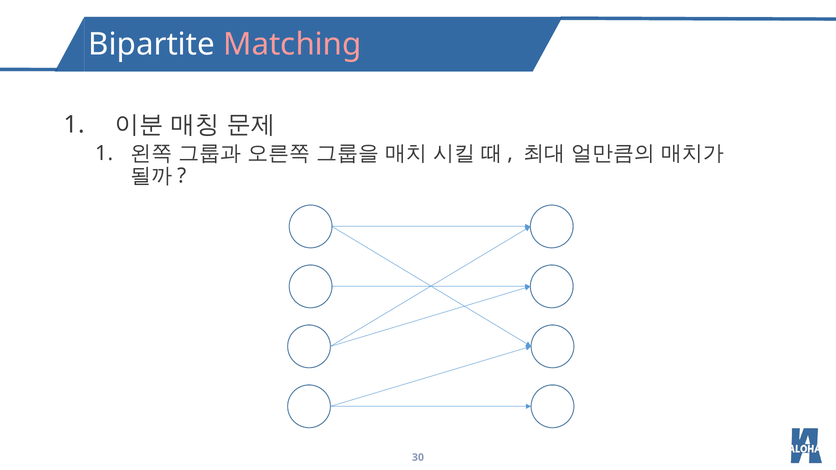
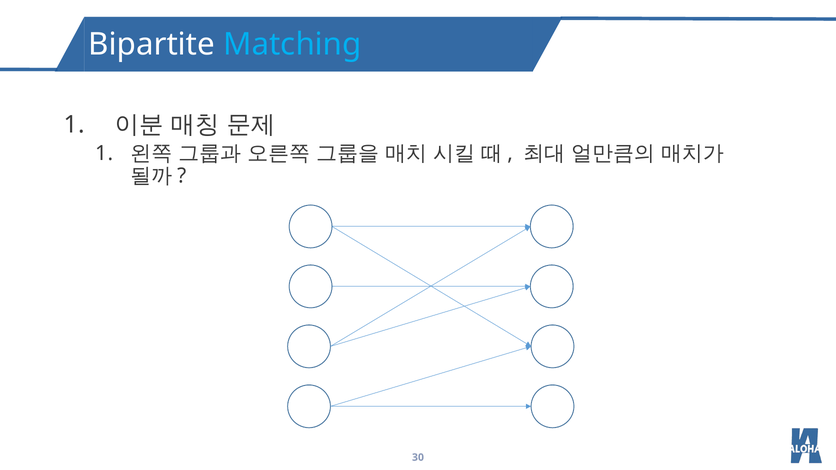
Matching colour: pink -> light blue
